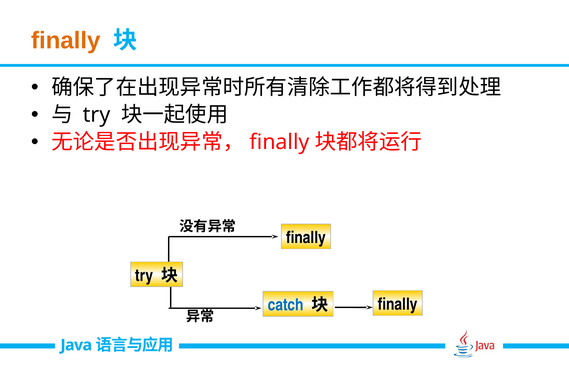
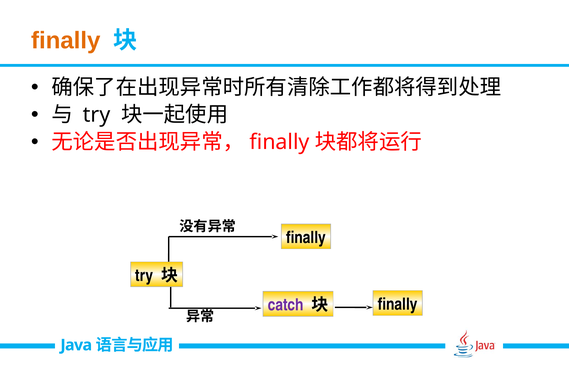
catch colour: blue -> purple
